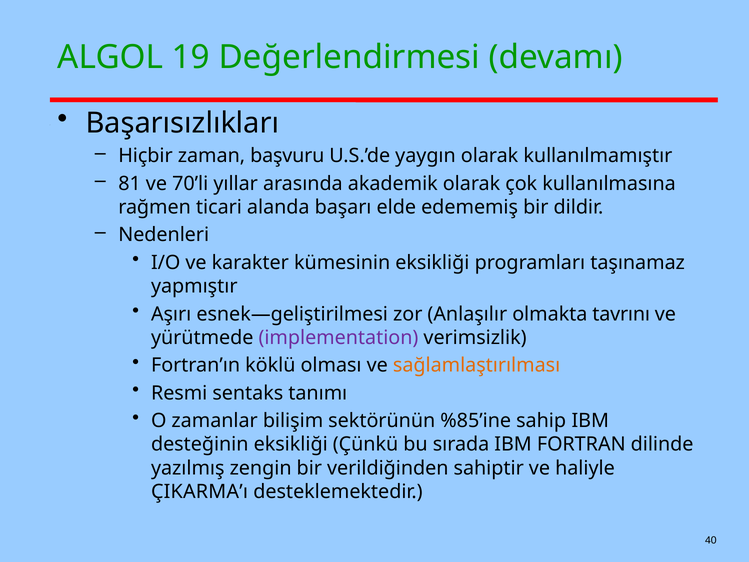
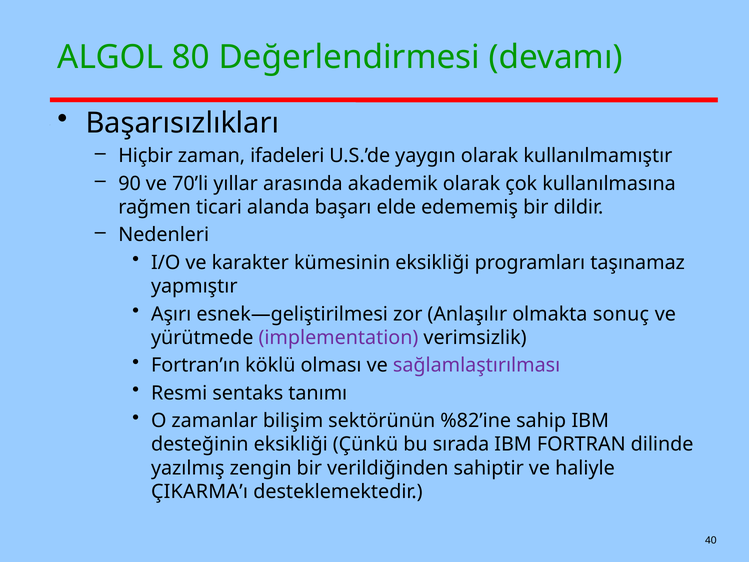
19: 19 -> 80
başvuru: başvuru -> ifadeleri
81: 81 -> 90
tavrını: tavrını -> sonuç
sağlamlaştırılması colour: orange -> purple
%85’ine: %85’ine -> %82’ine
